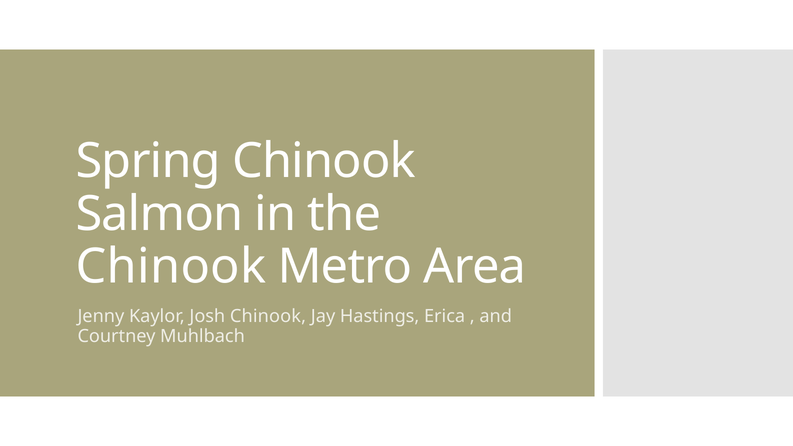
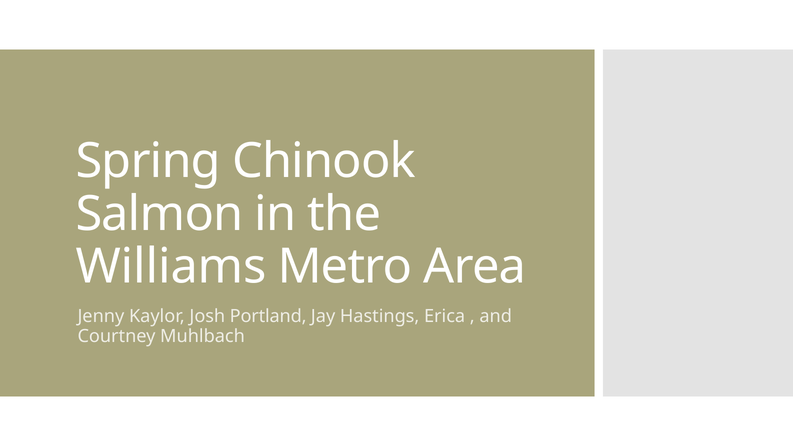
Chinook at (171, 267): Chinook -> Williams
Josh Chinook: Chinook -> Portland
